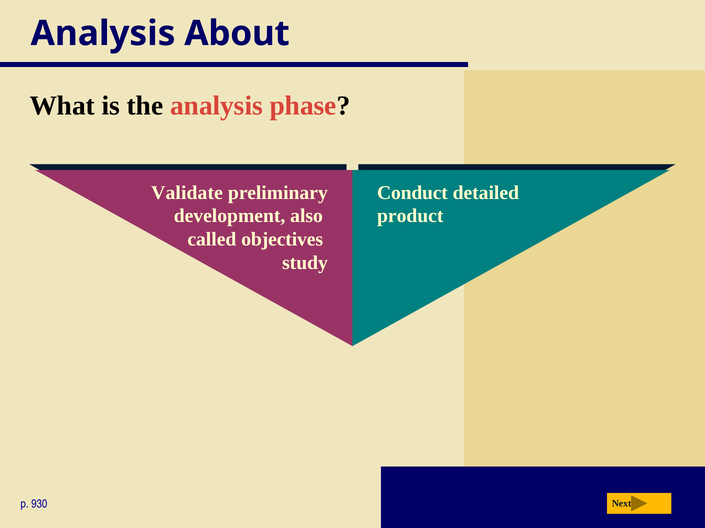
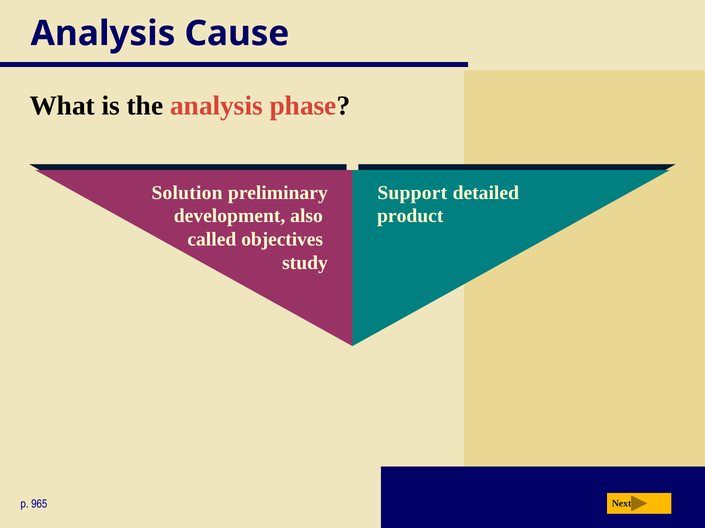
About: About -> Cause
Validate: Validate -> Solution
Conduct: Conduct -> Support
930: 930 -> 965
